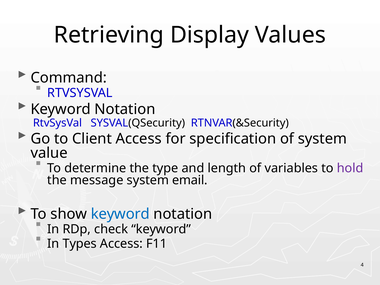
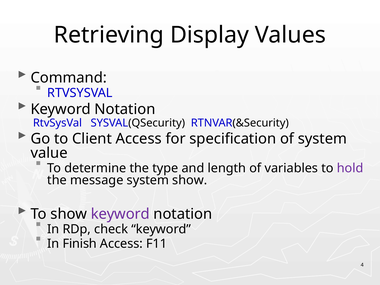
system email: email -> show
keyword at (120, 214) colour: blue -> purple
Types: Types -> Finish
